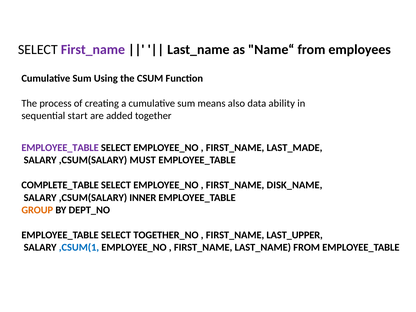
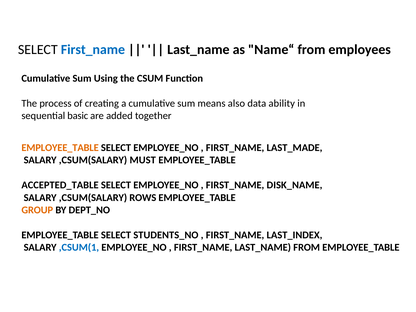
First_name at (93, 49) colour: purple -> blue
start: start -> basic
EMPLOYEE_TABLE at (60, 148) colour: purple -> orange
COMPLETE_TABLE: COMPLETE_TABLE -> ACCEPTED_TABLE
INNER: INNER -> ROWS
TOGETHER_NO: TOGETHER_NO -> STUDENTS_NO
LAST_UPPER: LAST_UPPER -> LAST_INDEX
